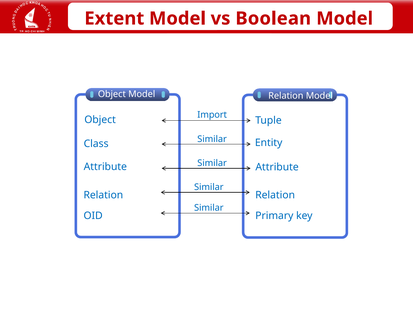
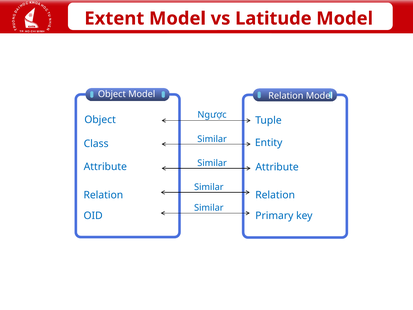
Boolean: Boolean -> Latitude
Import at (212, 115): Import -> Ngược
